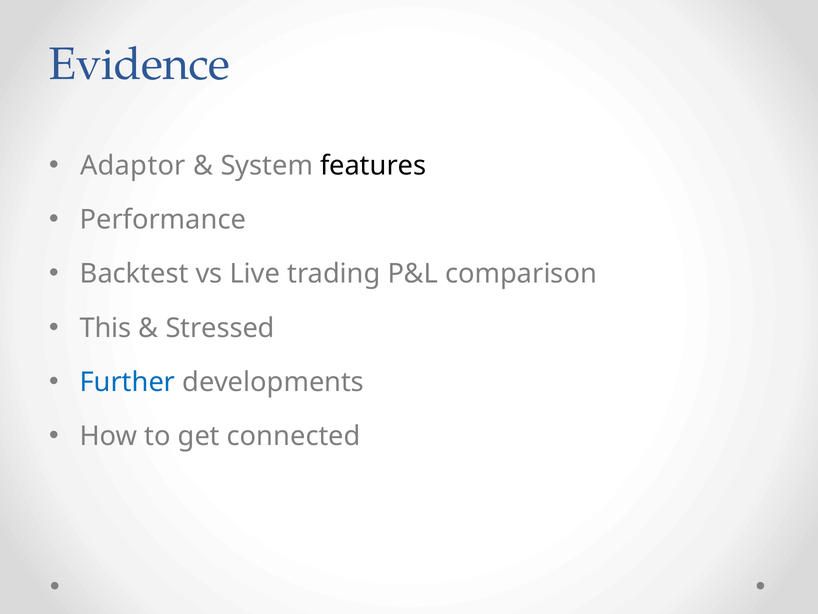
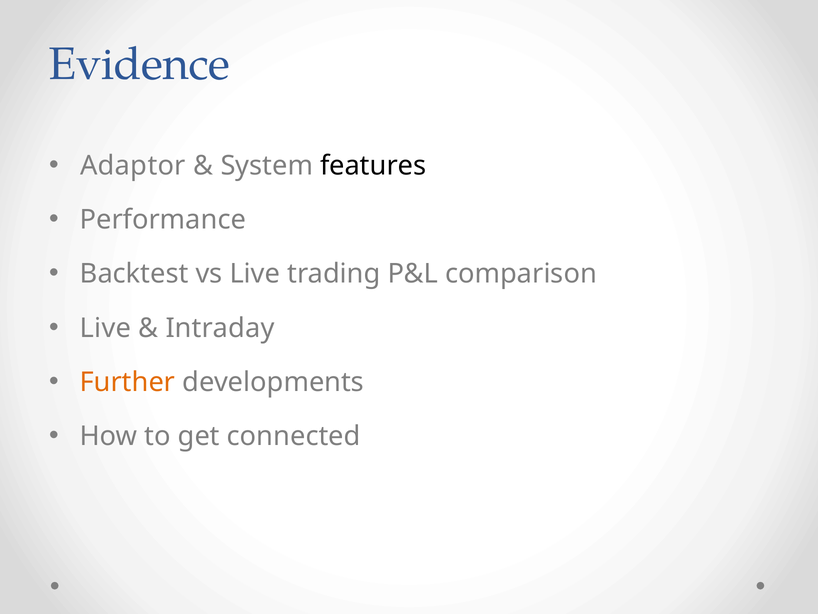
This at (106, 328): This -> Live
Stressed: Stressed -> Intraday
Further colour: blue -> orange
